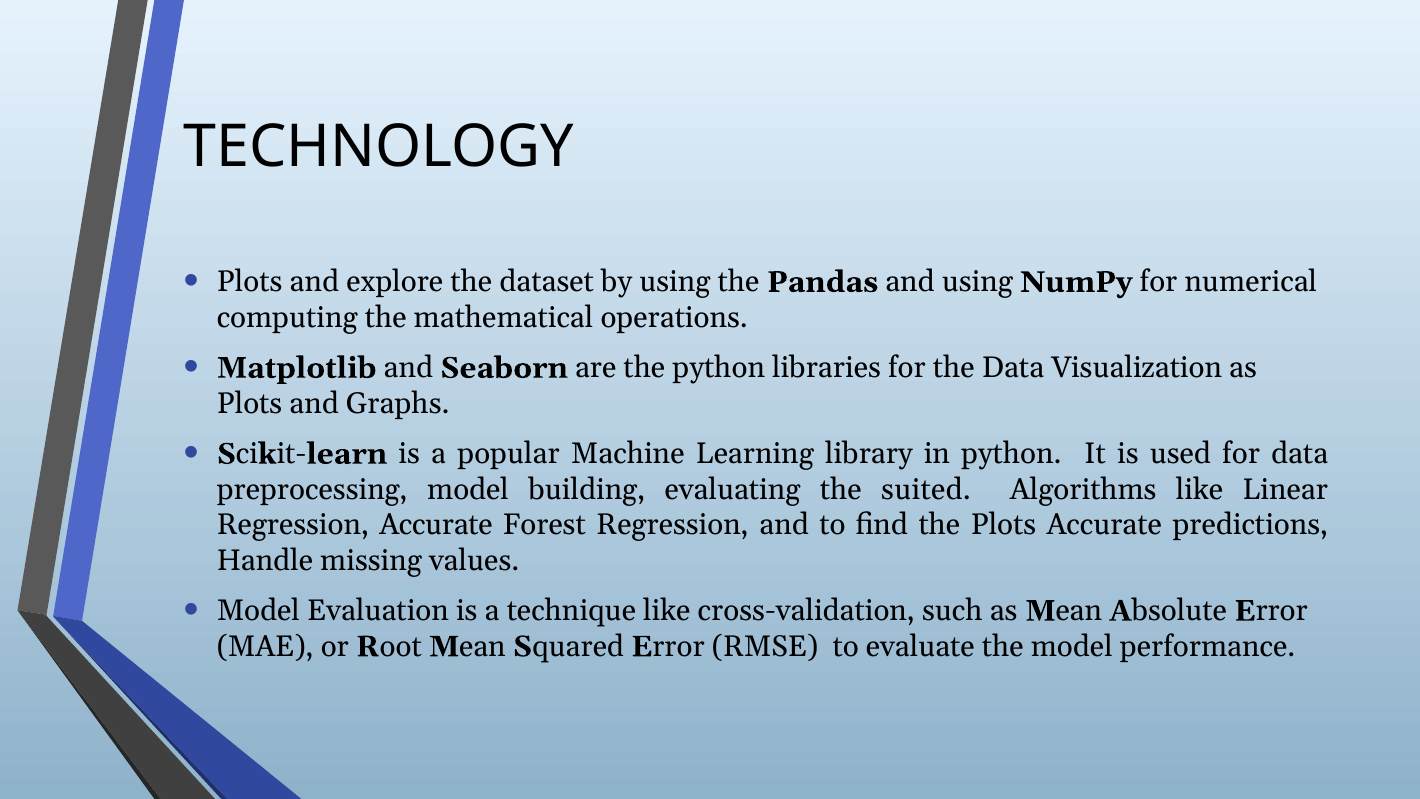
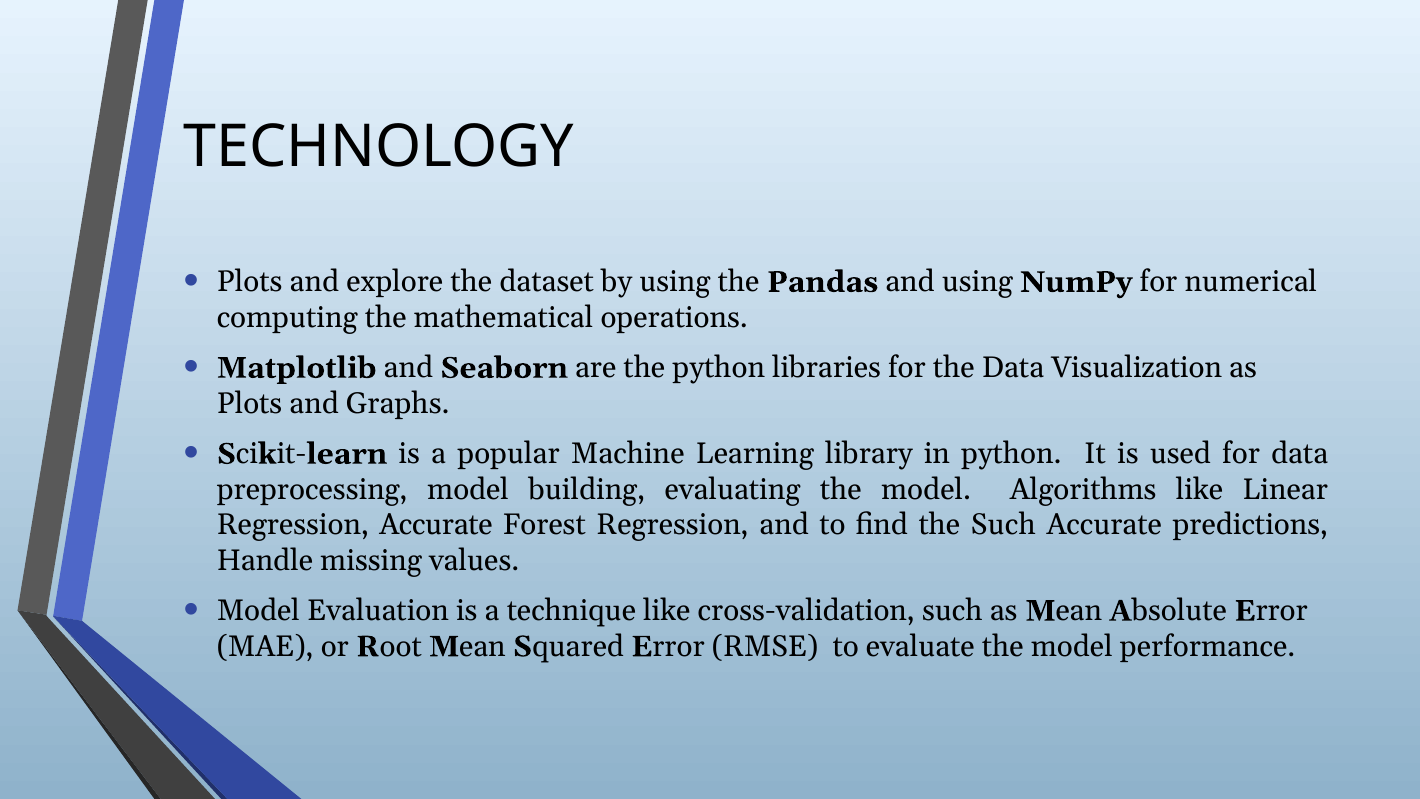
evaluating the suited: suited -> model
the Plots: Plots -> Such
